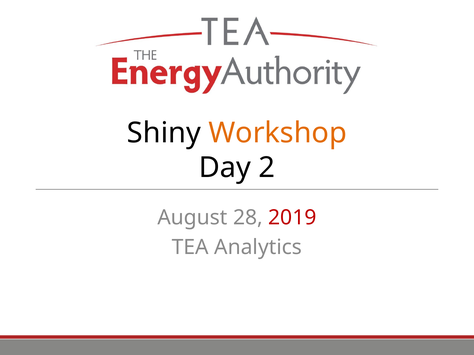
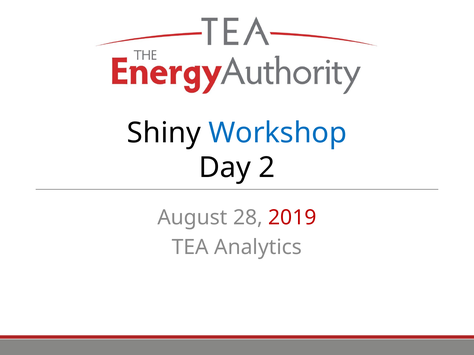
Workshop colour: orange -> blue
